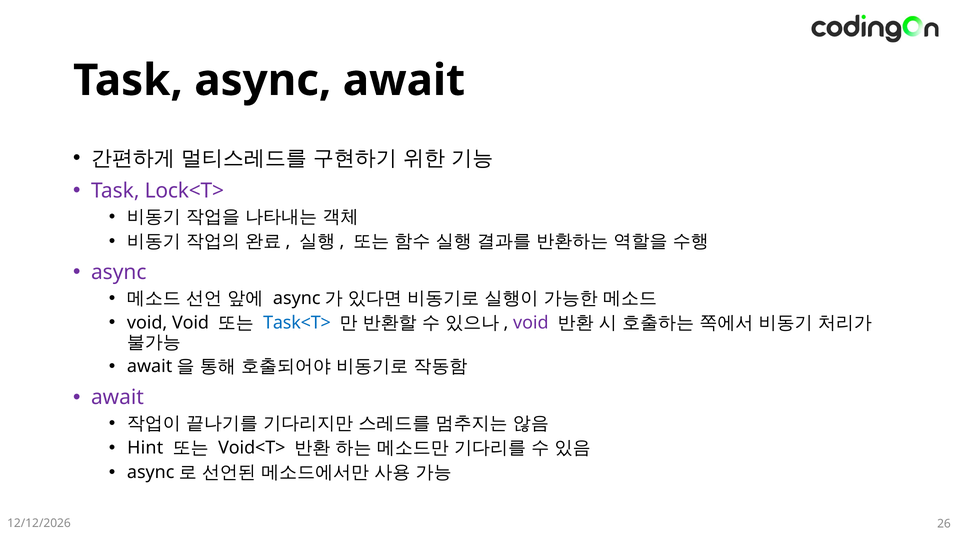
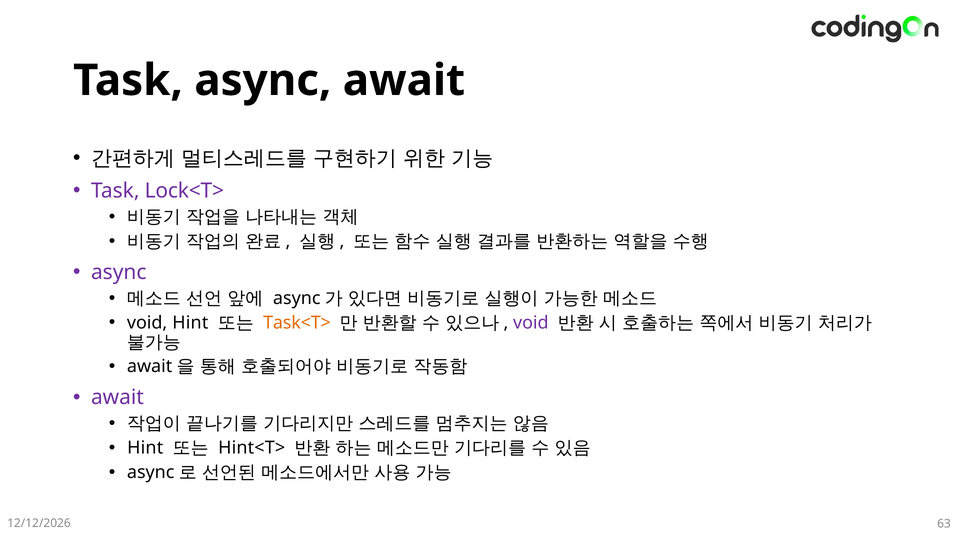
void Void: Void -> Hint
Task<T> colour: blue -> orange
Void<T>: Void<T> -> Hint<T>
26: 26 -> 63
